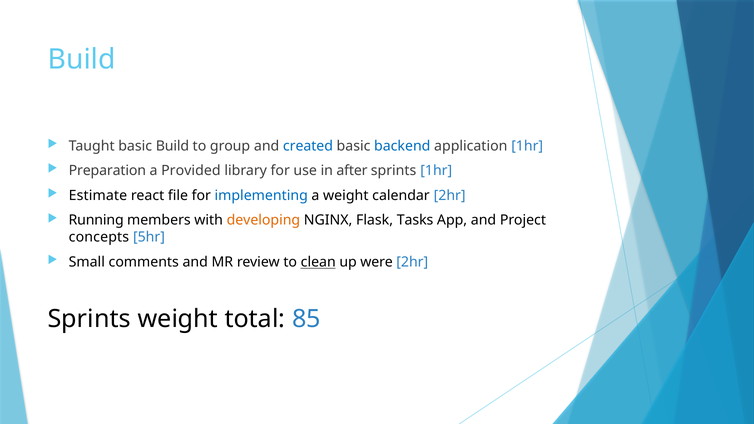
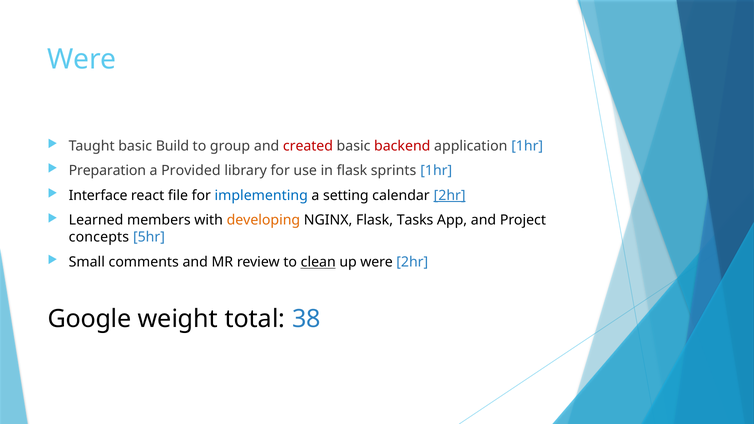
Build at (82, 59): Build -> Were
created colour: blue -> red
backend colour: blue -> red
in after: after -> flask
Estimate: Estimate -> Interface
a weight: weight -> setting
2hr at (450, 196) underline: none -> present
Running: Running -> Learned
Sprints at (89, 319): Sprints -> Google
85: 85 -> 38
